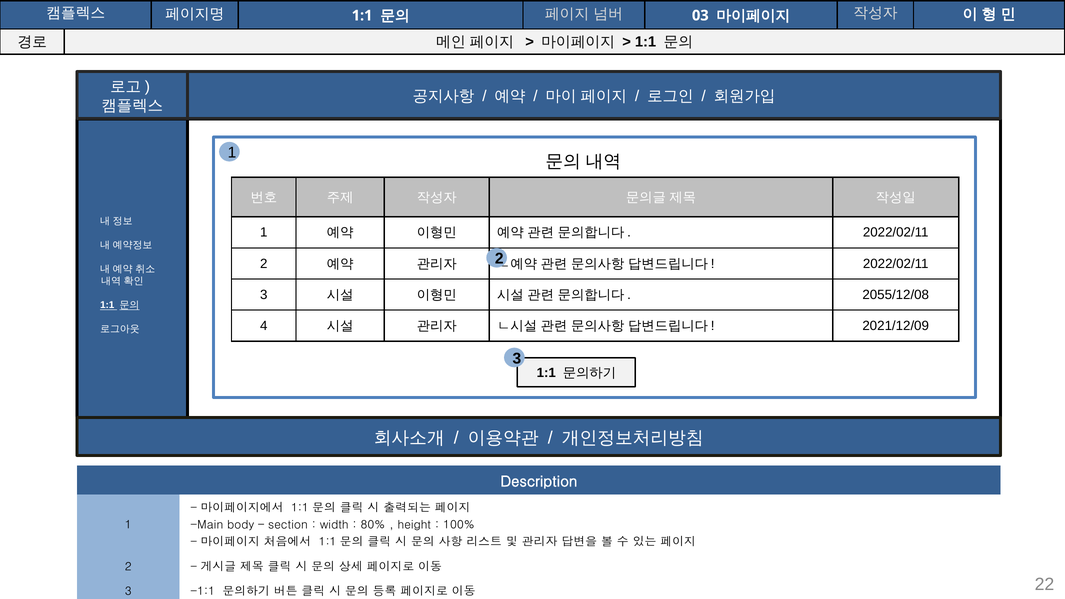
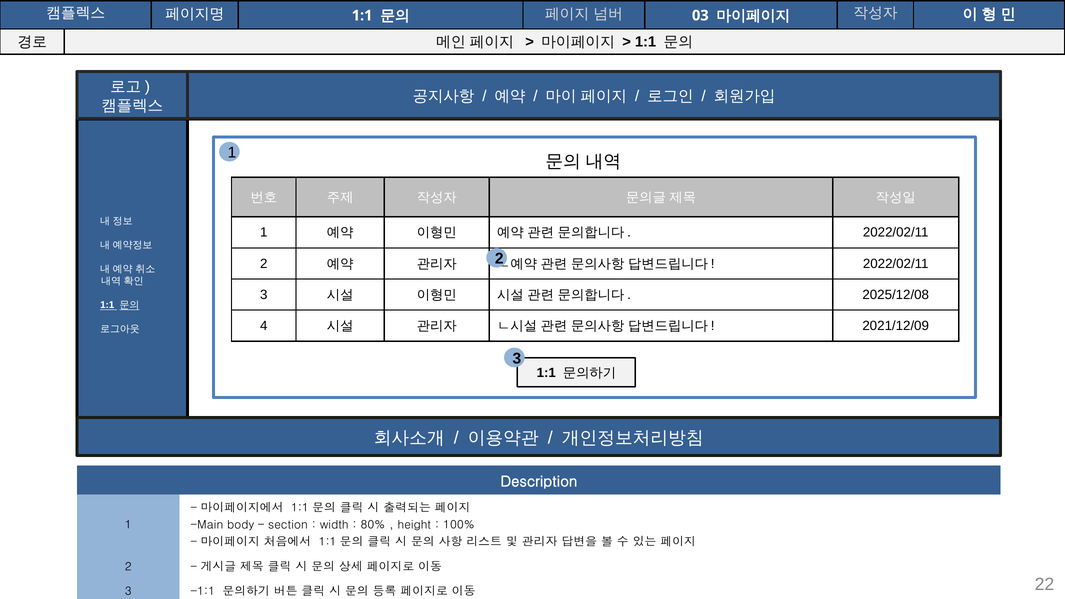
2055/12/08: 2055/12/08 -> 2025/12/08
